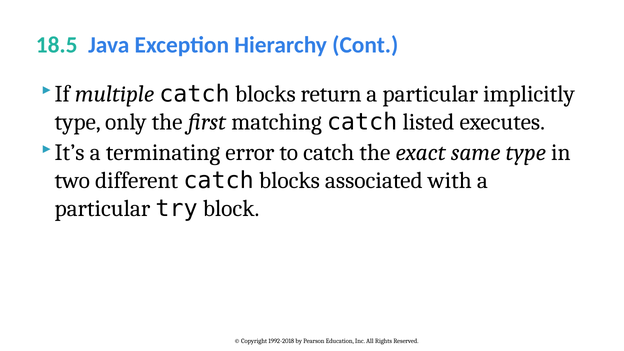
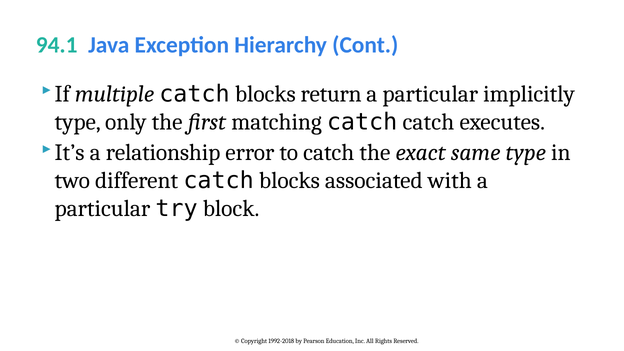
18.5: 18.5 -> 94.1
catch listed: listed -> catch
terminating: terminating -> relationship
